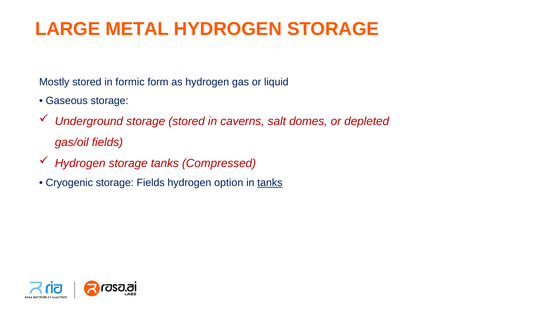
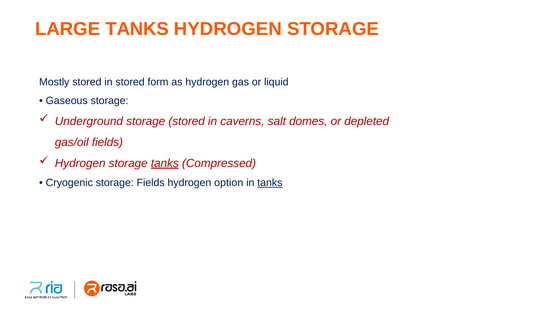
LARGE METAL: METAL -> TANKS
in formic: formic -> stored
tanks at (165, 163) underline: none -> present
